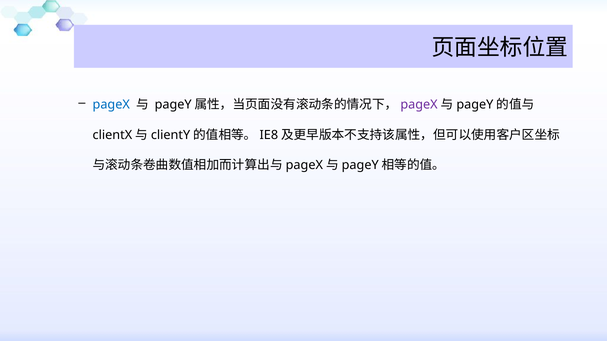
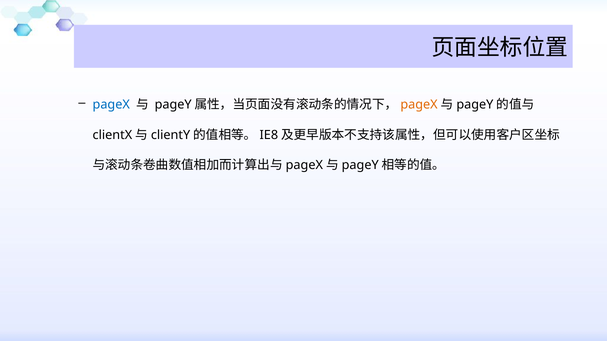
pageX at (419, 105) colour: purple -> orange
